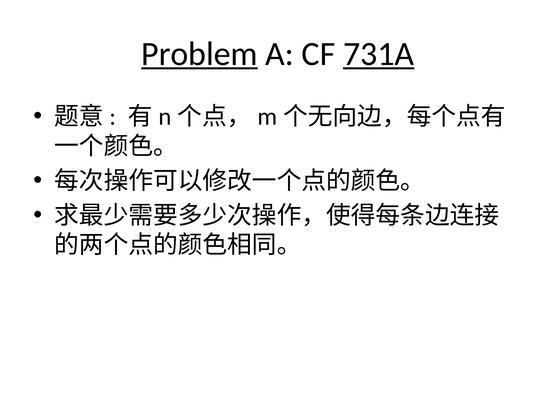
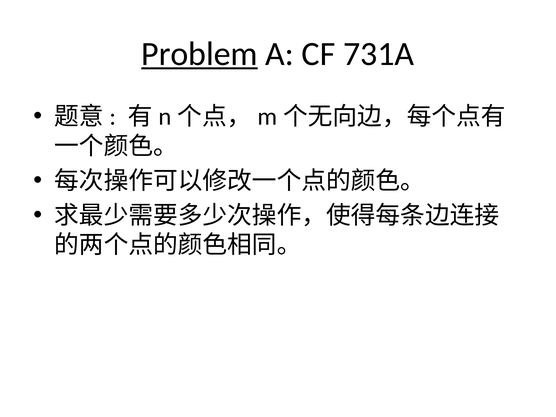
731A underline: present -> none
